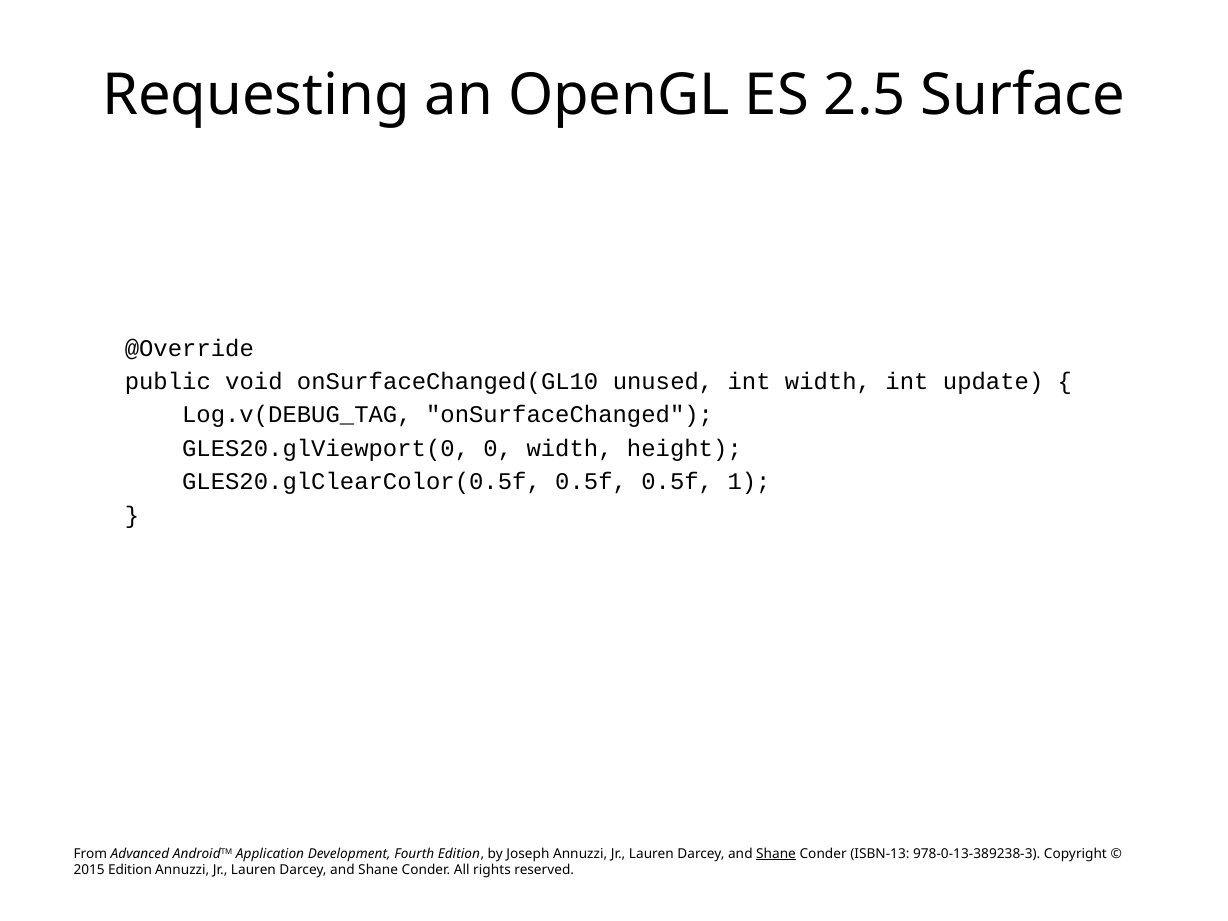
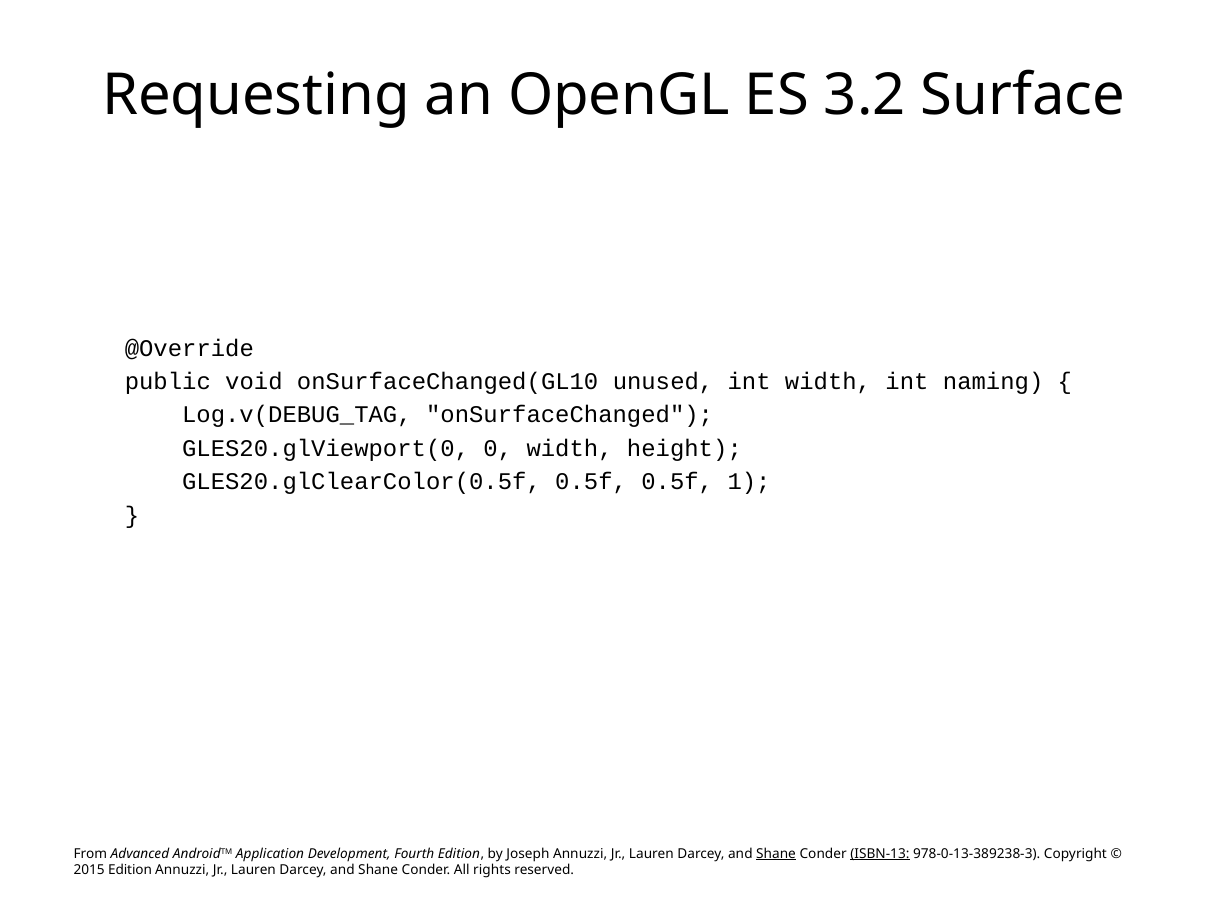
2.5: 2.5 -> 3.2
update: update -> naming
ISBN-13 underline: none -> present
